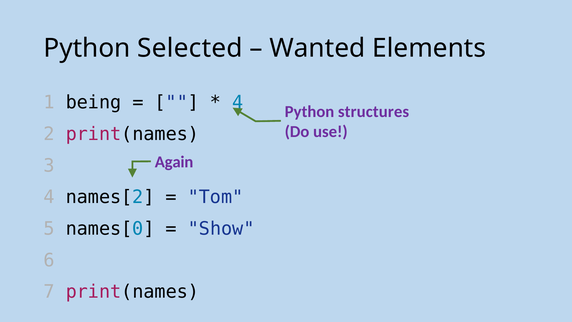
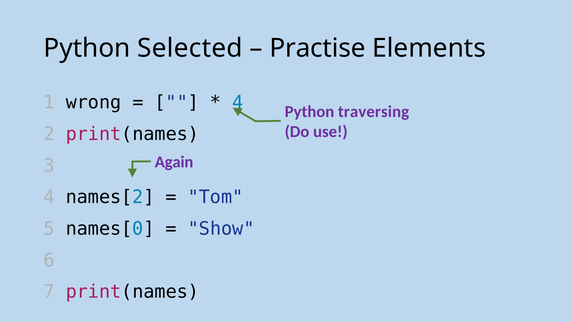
Wanted: Wanted -> Practise
being: being -> wrong
structures: structures -> traversing
